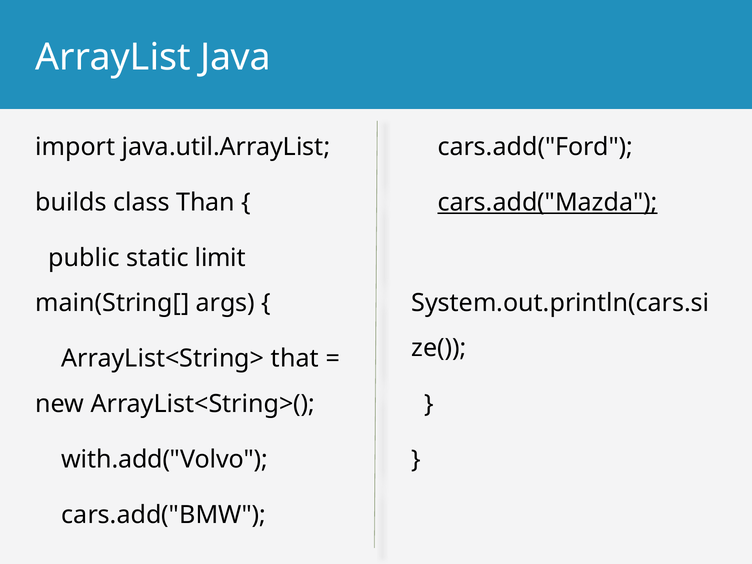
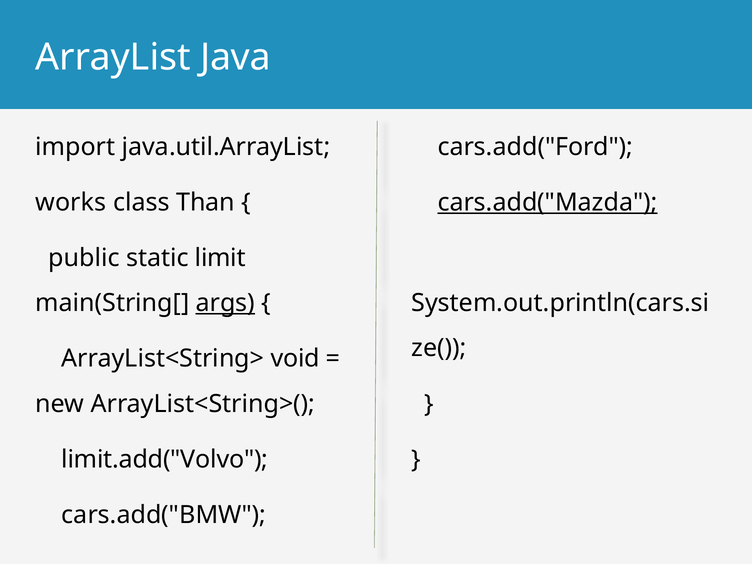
builds: builds -> works
args underline: none -> present
that: that -> void
with.add("Volvo: with.add("Volvo -> limit.add("Volvo
